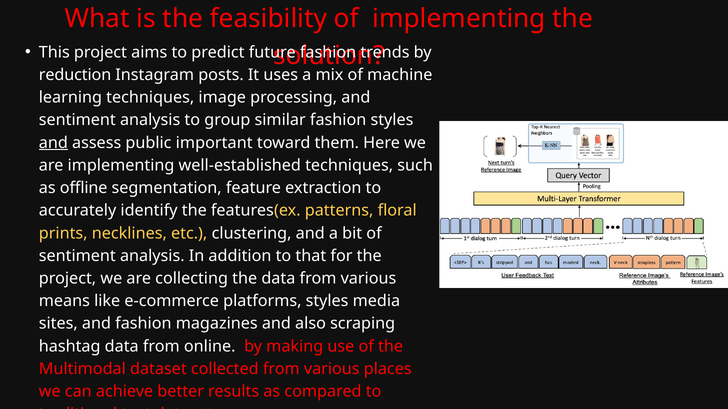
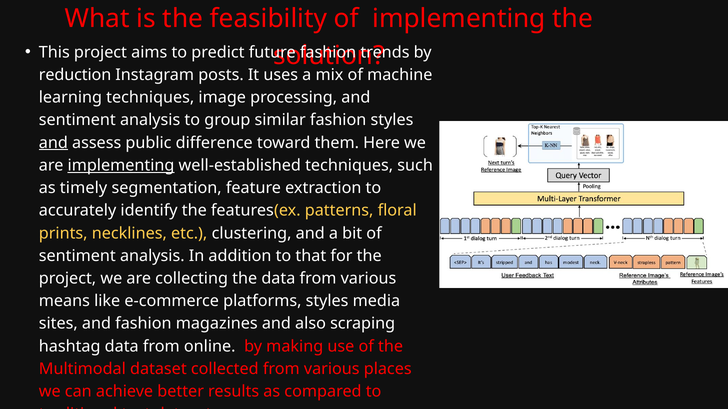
important: important -> difference
implementing at (121, 166) underline: none -> present
offline: offline -> timely
